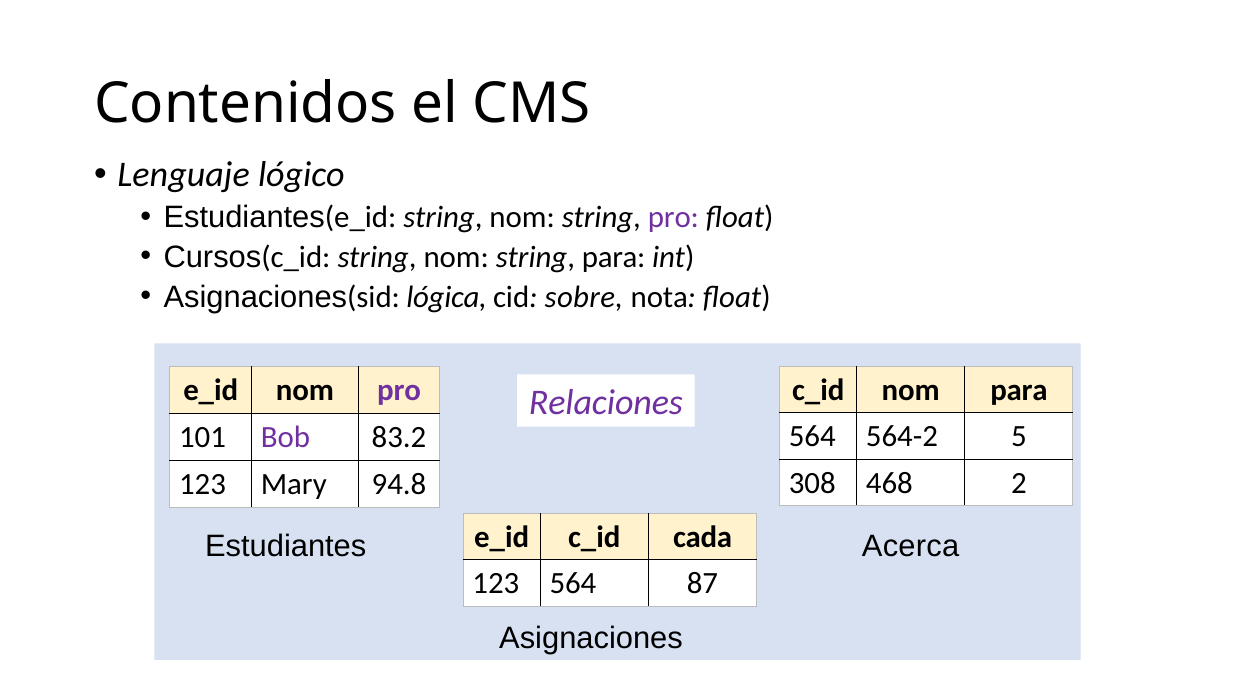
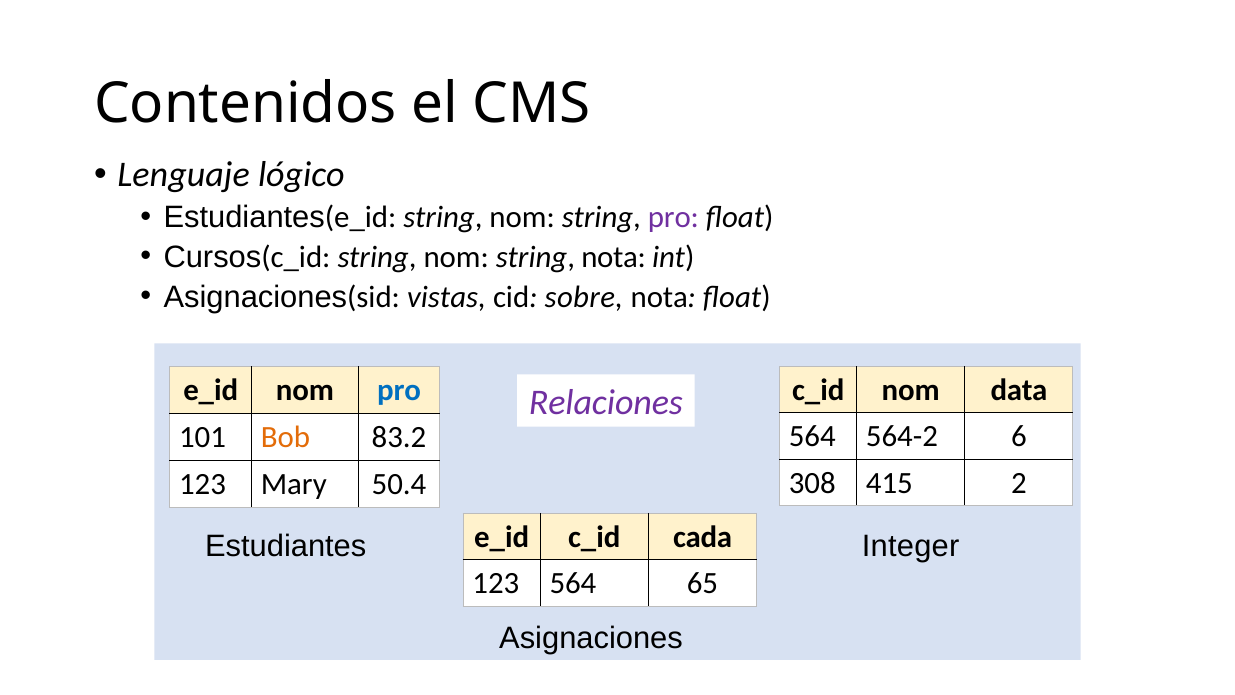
string para: para -> nota
lógica: lógica -> vistas
pro at (399, 390) colour: purple -> blue
nom para: para -> data
5: 5 -> 6
Bob colour: purple -> orange
468: 468 -> 415
94.8: 94.8 -> 50.4
Acerca: Acerca -> Integer
87: 87 -> 65
